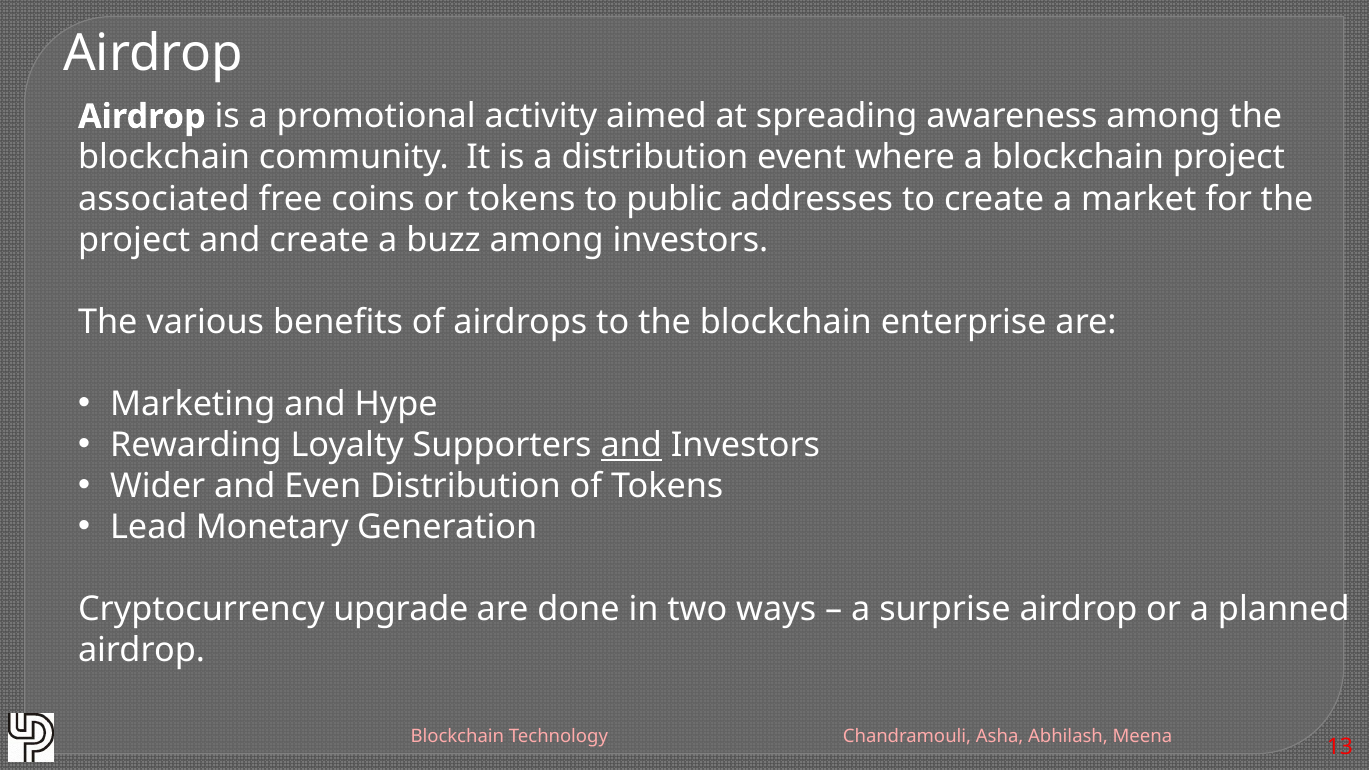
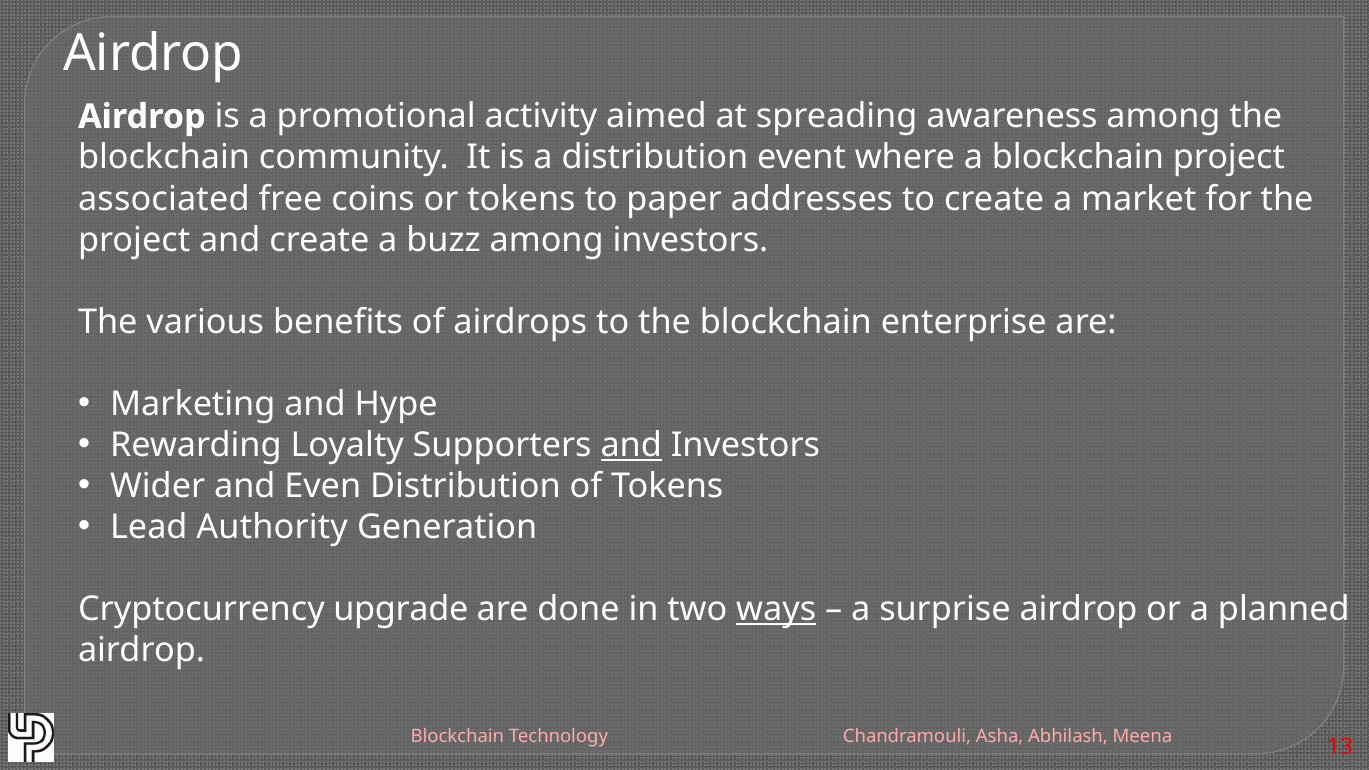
public: public -> paper
Monetary: Monetary -> Authority
ways underline: none -> present
